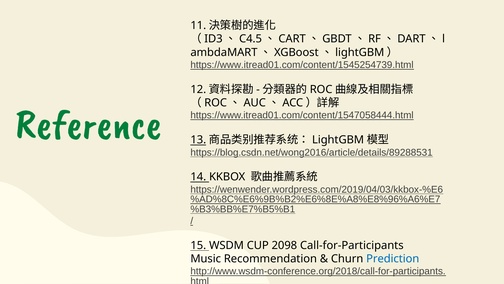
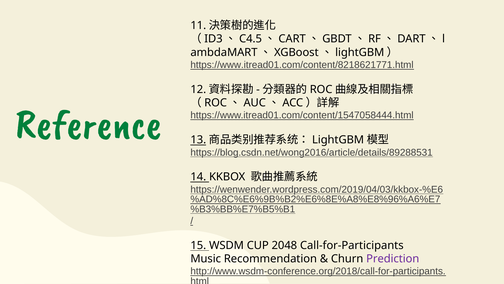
https://www.itread01.com/content/1545254739.html: https://www.itread01.com/content/1545254739.html -> https://www.itread01.com/content/8218621771.html
2098: 2098 -> 2048
Prediction colour: blue -> purple
